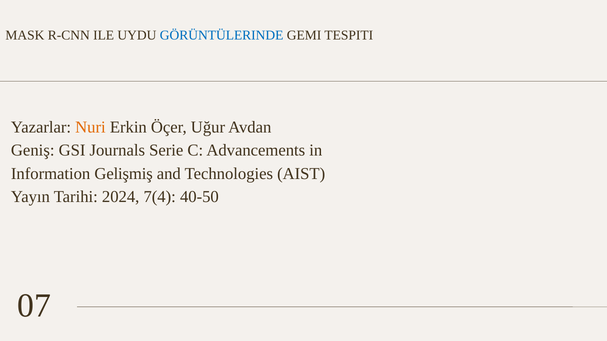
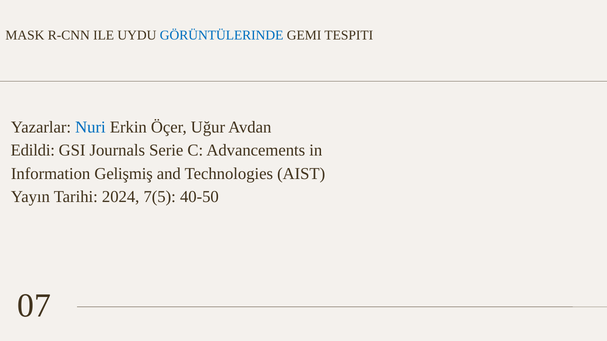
Nuri colour: orange -> blue
Geniş: Geniş -> Edildi
7(4: 7(4 -> 7(5
